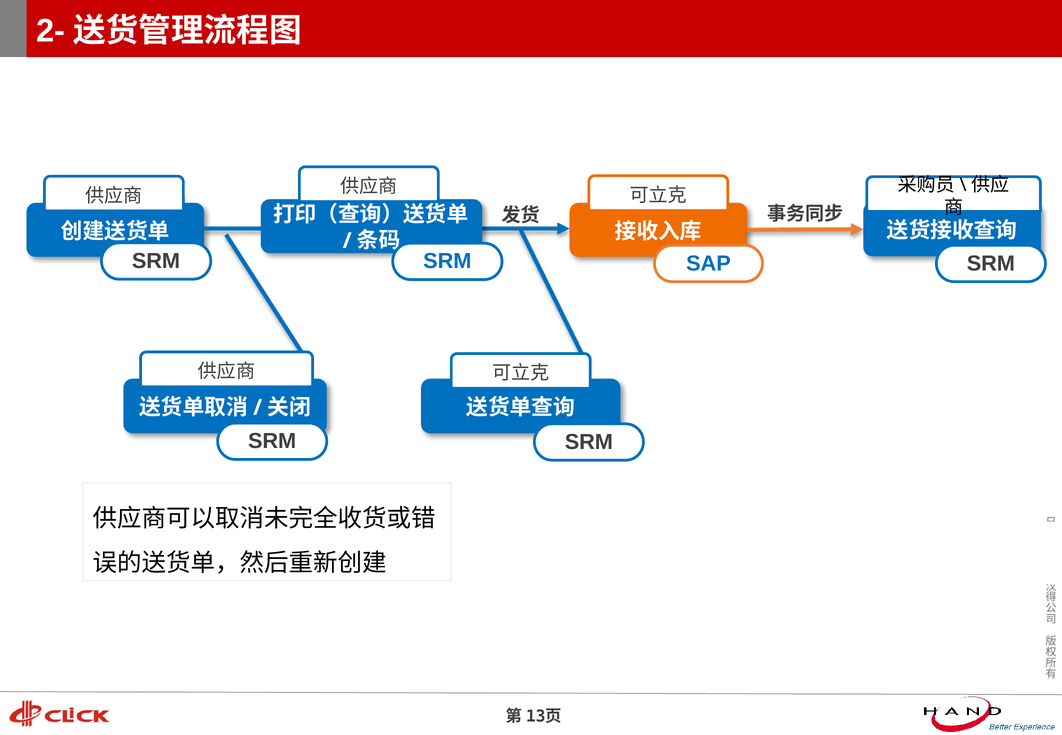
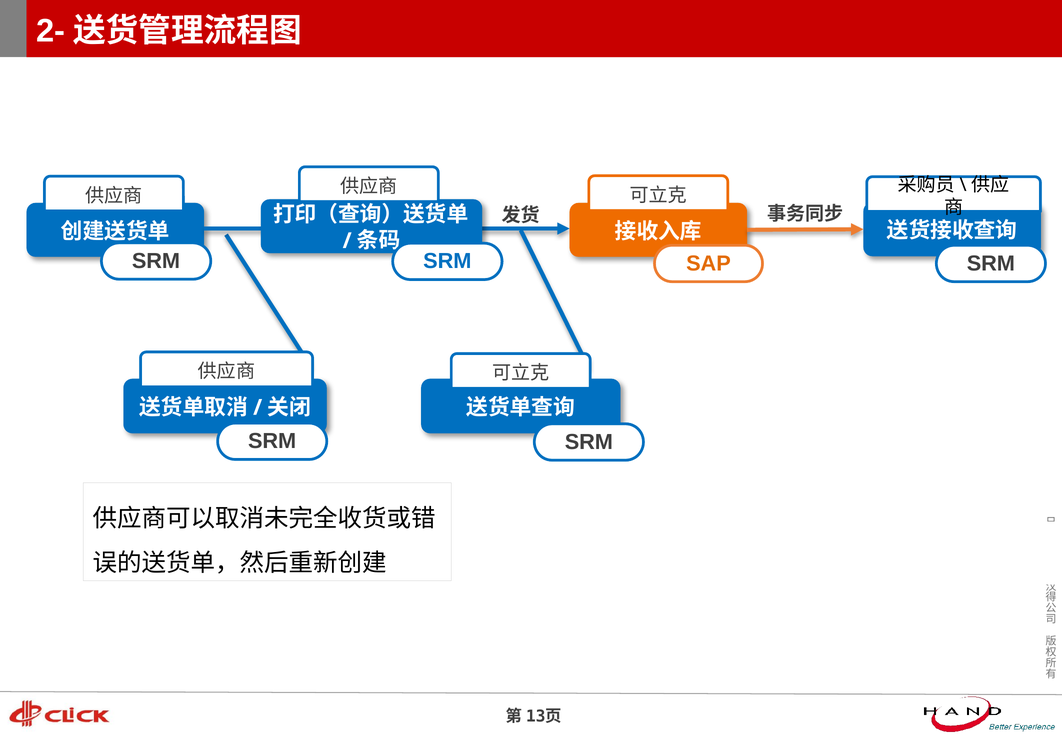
SAP colour: blue -> orange
